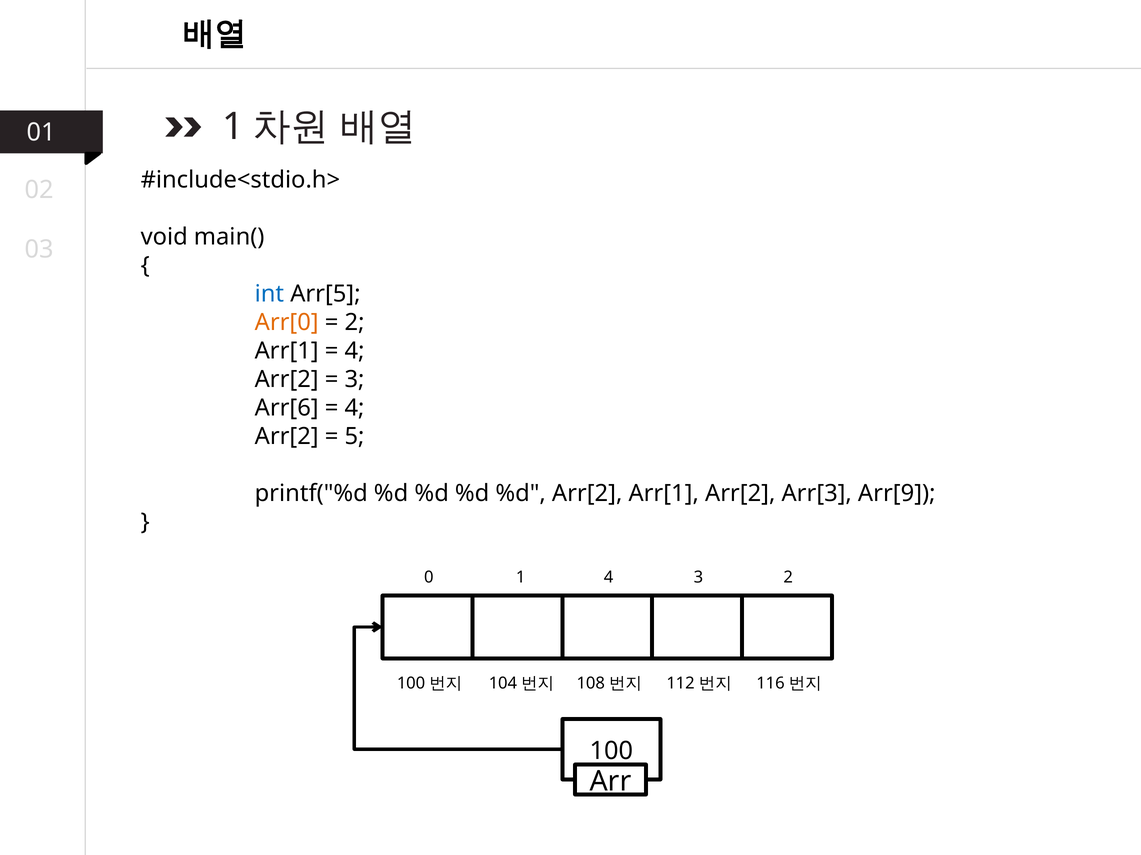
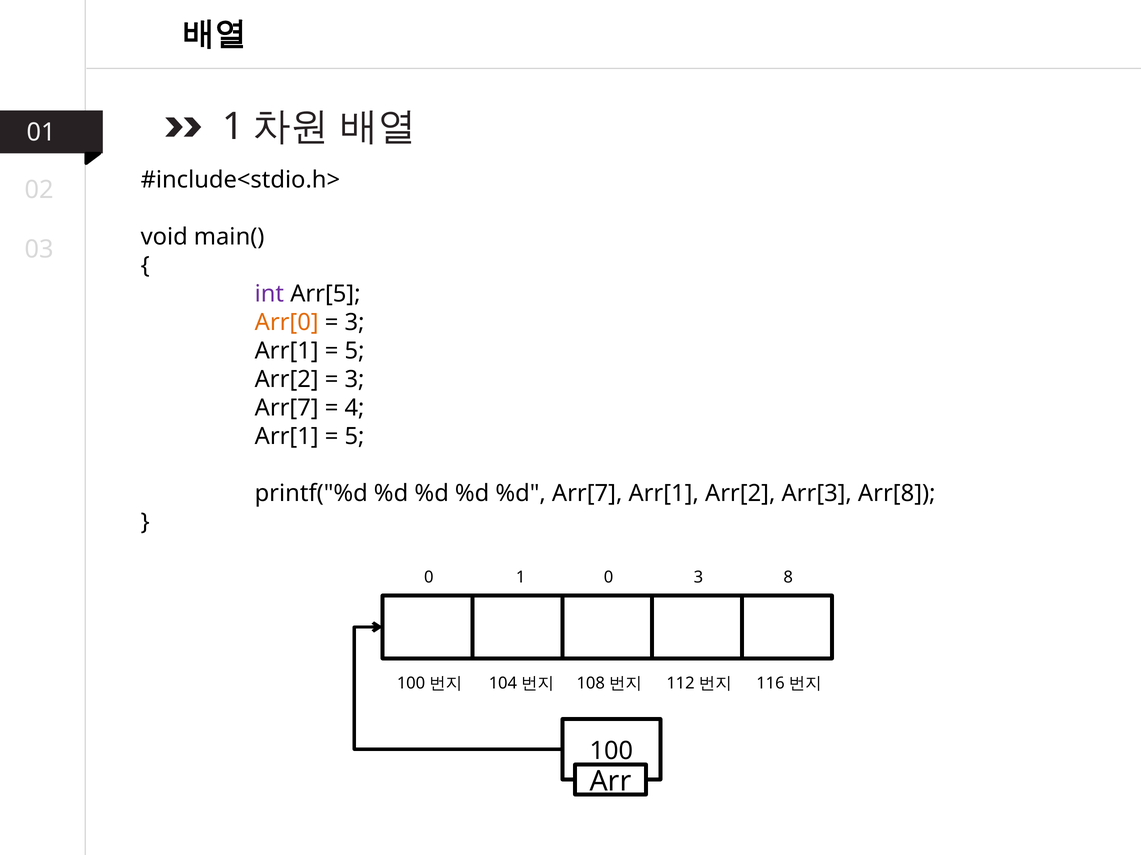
int colour: blue -> purple
2 at (355, 323): 2 -> 3
4 at (355, 351): 4 -> 5
Arr[6 at (287, 408): Arr[6 -> Arr[7
Arr[2 at (287, 437): Arr[2 -> Arr[1
%d Arr[2: Arr[2 -> Arr[7
Arr[9: Arr[9 -> Arr[8
1 4: 4 -> 0
3 2: 2 -> 8
